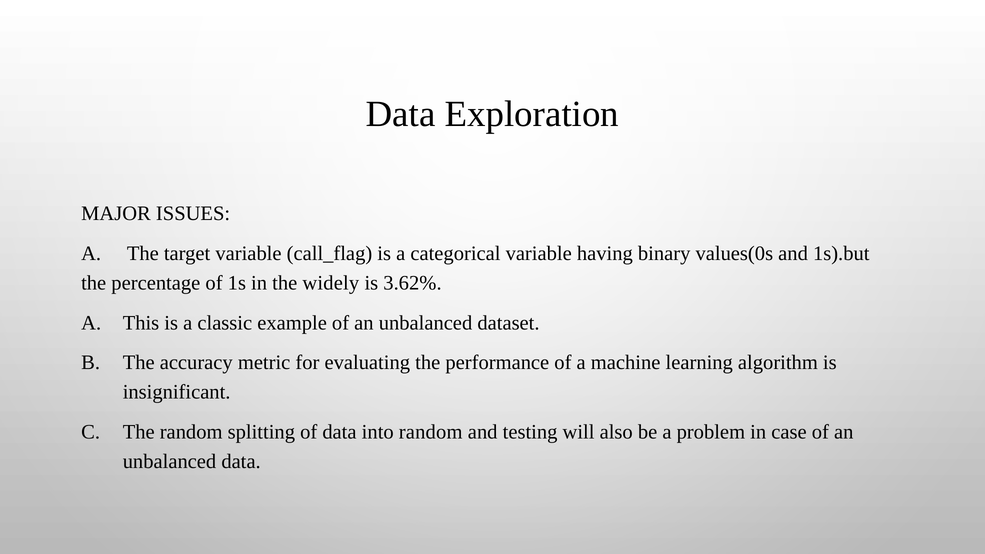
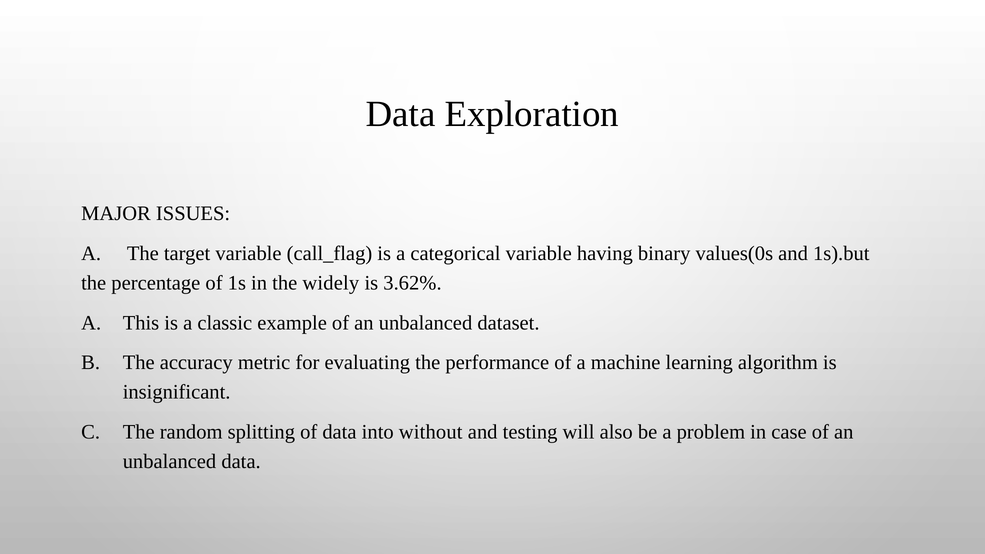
into random: random -> without
